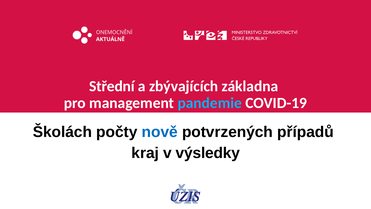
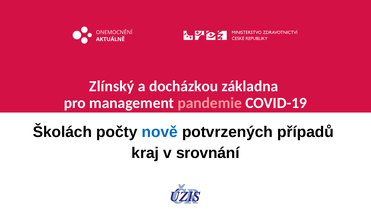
Střední: Střední -> Zlínský
zbývajících: zbývajících -> docházkou
pandemie colour: light blue -> pink
výsledky: výsledky -> srovnání
